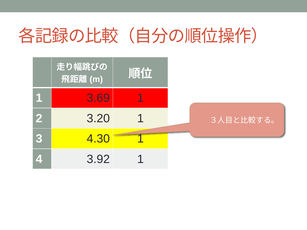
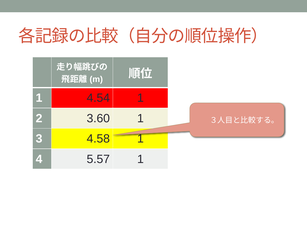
3.69: 3.69 -> 4.54
3.20: 3.20 -> 3.60
4.30: 4.30 -> 4.58
3.92: 3.92 -> 5.57
